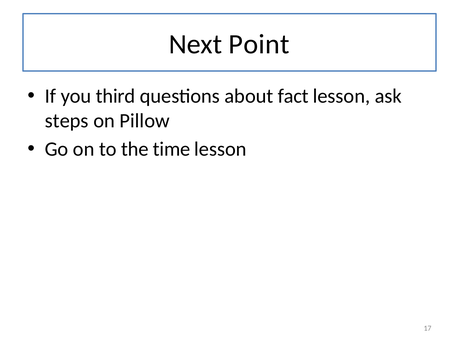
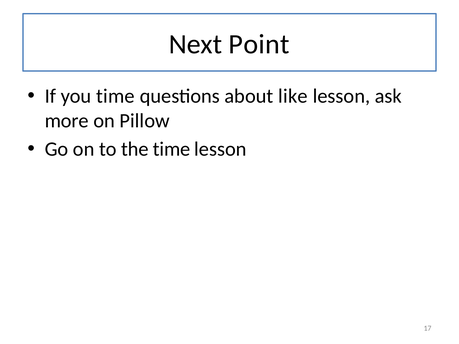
you third: third -> time
fact: fact -> like
steps: steps -> more
